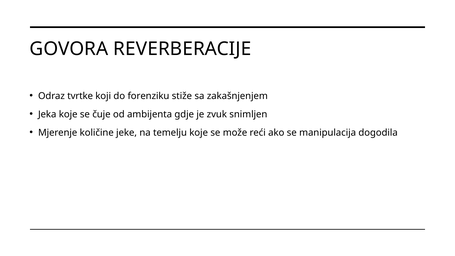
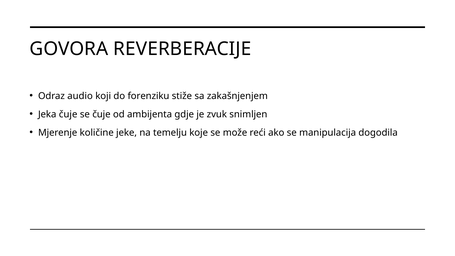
tvrtke: tvrtke -> audio
Jeka koje: koje -> čuje
